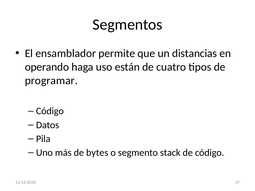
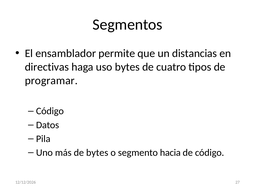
operando: operando -> directivas
uso están: están -> bytes
stack: stack -> hacia
